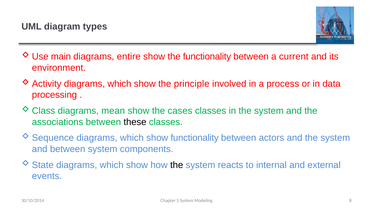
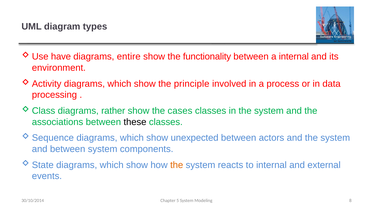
main: main -> have
a current: current -> internal
mean: mean -> rather
show functionality: functionality -> unexpected
the at (177, 165) colour: black -> orange
